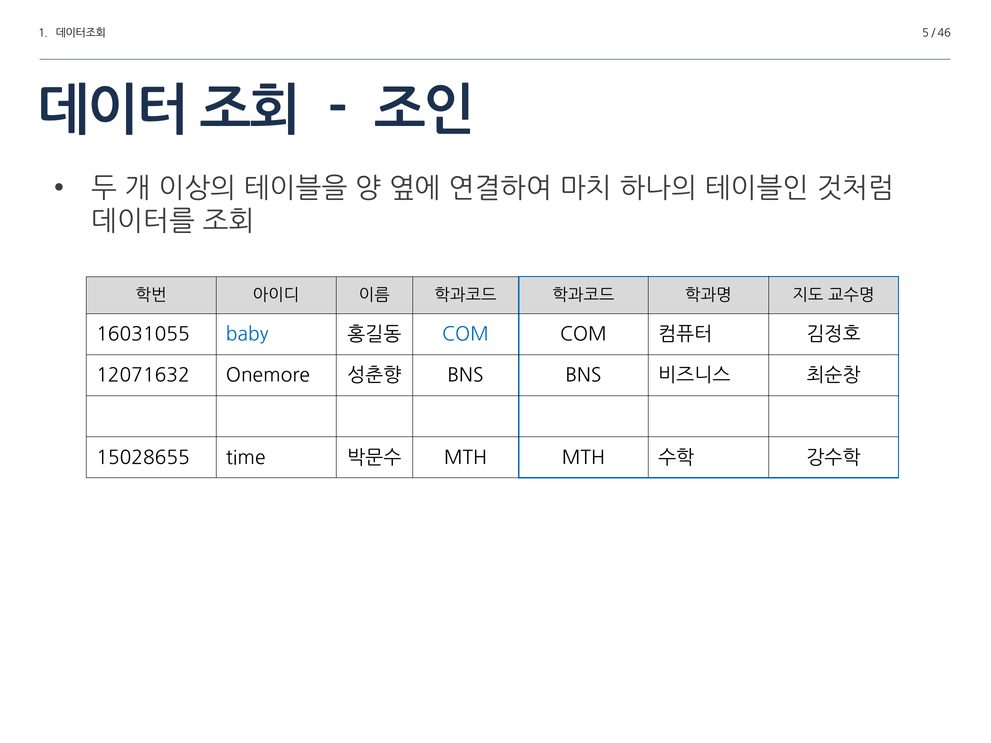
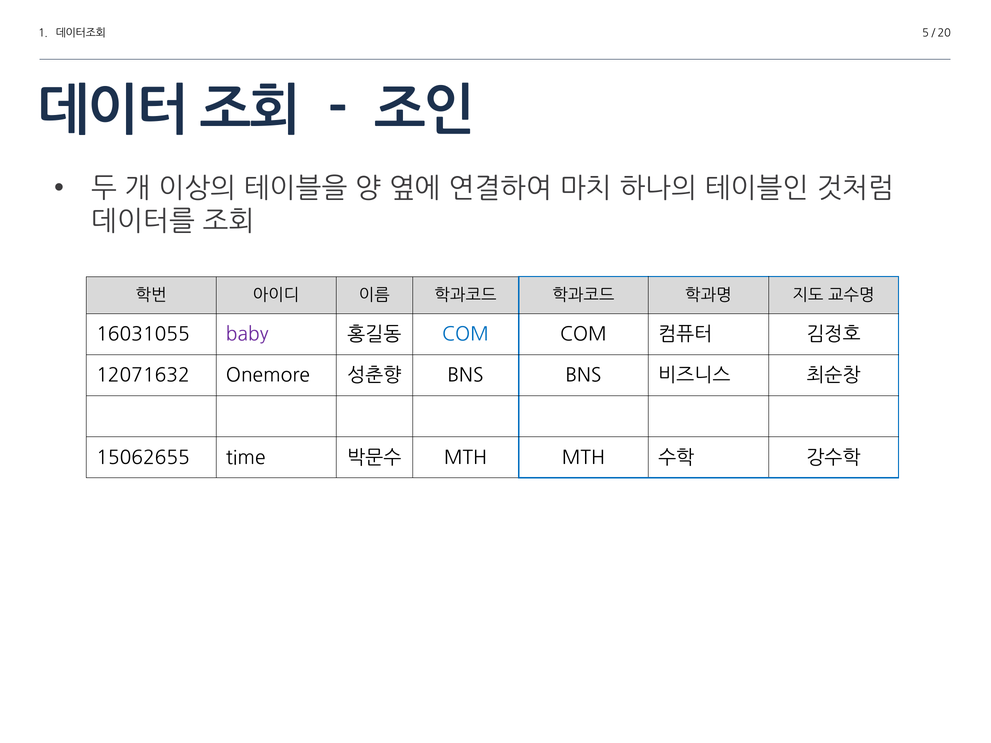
46: 46 -> 20
baby colour: blue -> purple
15028655: 15028655 -> 15062655
